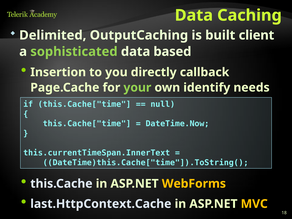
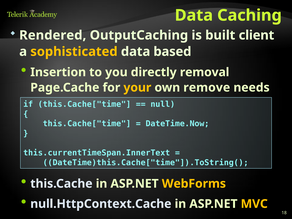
Delimited: Delimited -> Rendered
sophisticated colour: light green -> yellow
callback: callback -> removal
your colour: light green -> yellow
identify: identify -> remove
last.HttpContext.Cache: last.HttpContext.Cache -> null.HttpContext.Cache
